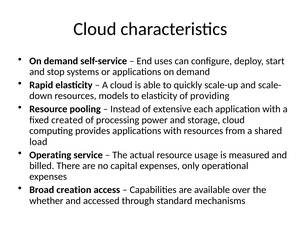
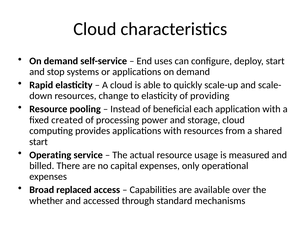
models: models -> change
extensive: extensive -> beneficial
load at (38, 142): load -> start
creation: creation -> replaced
